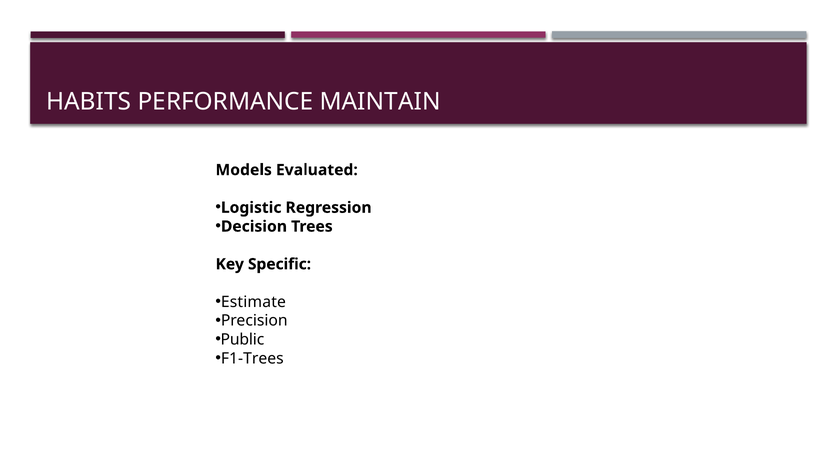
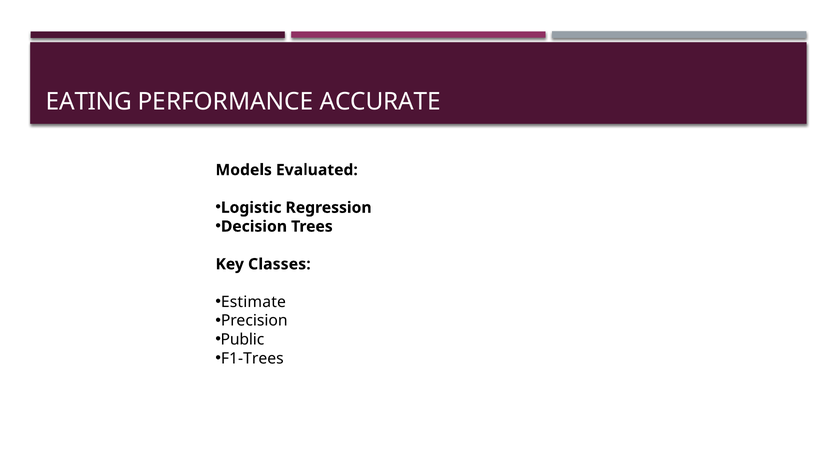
HABITS: HABITS -> EATING
MAINTAIN: MAINTAIN -> ACCURATE
Specific: Specific -> Classes
